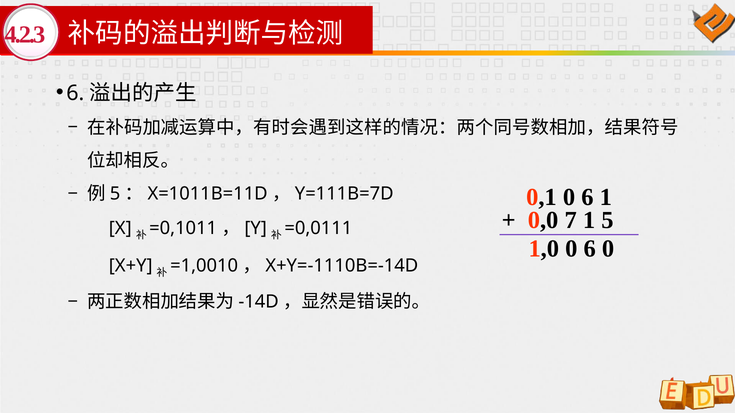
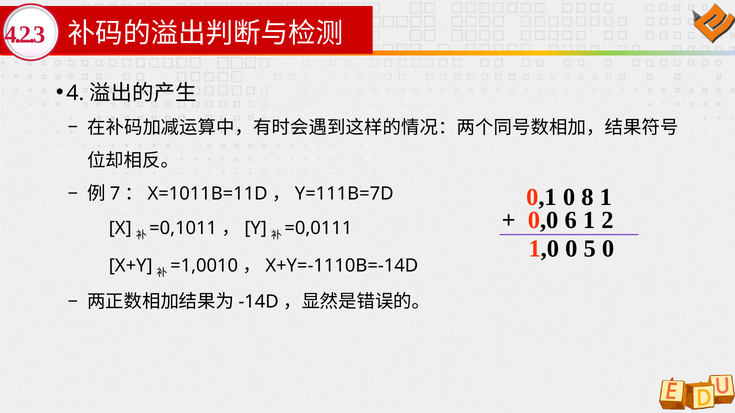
6 at (75, 93): 6 -> 4
0,1 0 6: 6 -> 8
5 at (115, 194): 5 -> 7
7: 7 -> 6
1 5: 5 -> 2
1,0 0 6: 6 -> 5
